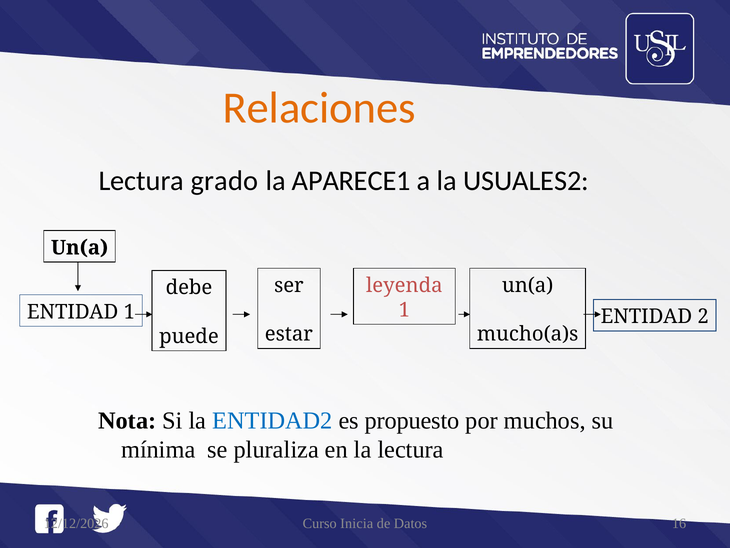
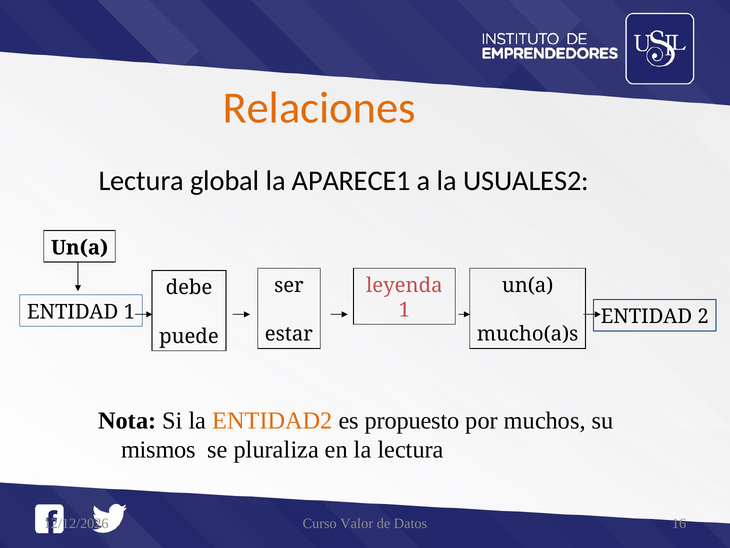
grado: grado -> global
ENTIDAD2 colour: blue -> orange
mínima: mínima -> mismos
Inicia: Inicia -> Valor
